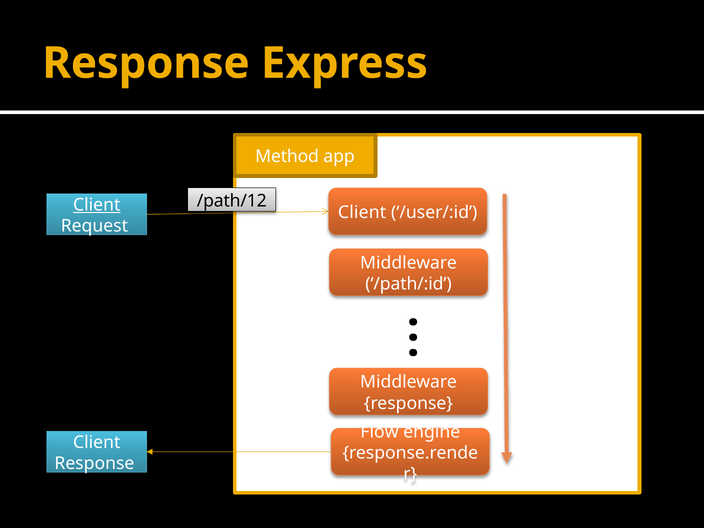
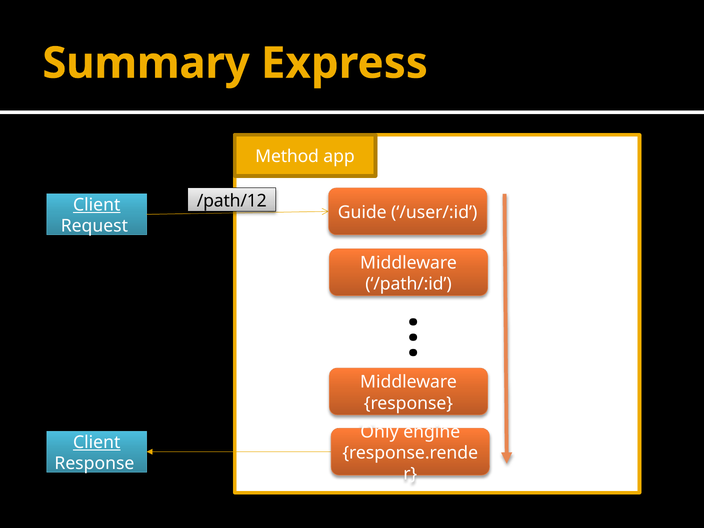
Response at (146, 63): Response -> Summary
Client at (362, 213): Client -> Guide
Flow: Flow -> Only
Client at (97, 442) underline: none -> present
